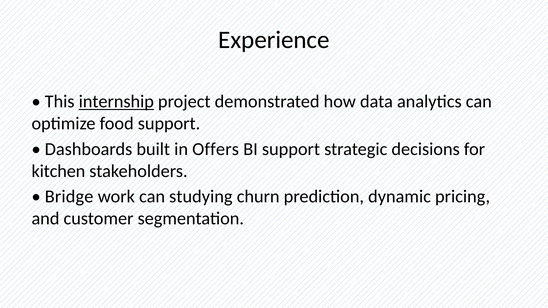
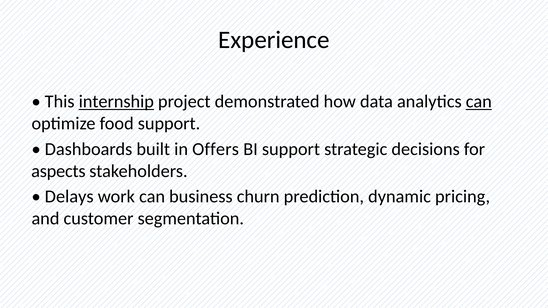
can at (479, 102) underline: none -> present
kitchen: kitchen -> aspects
Bridge: Bridge -> Delays
studying: studying -> business
